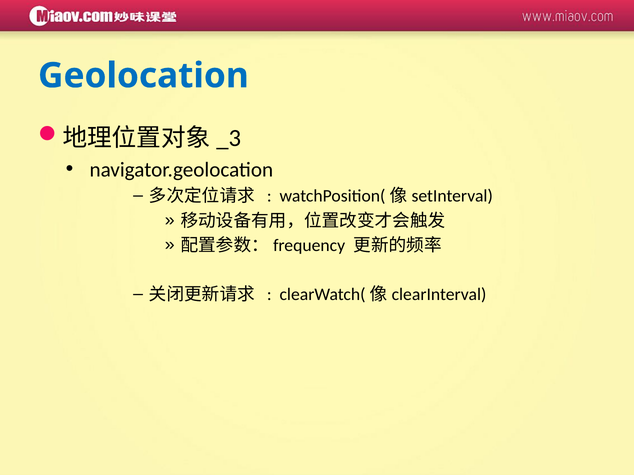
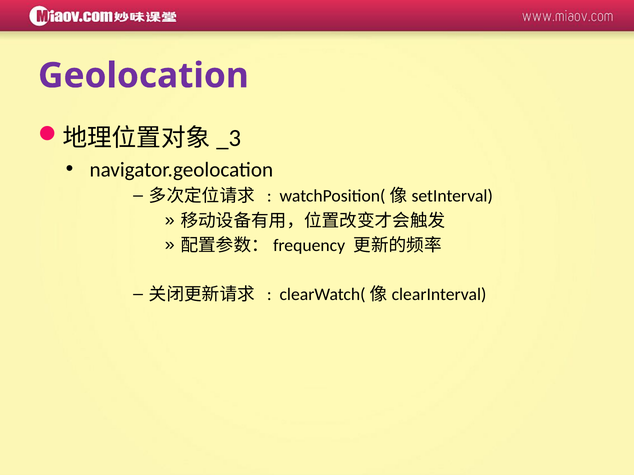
Geolocation colour: blue -> purple
